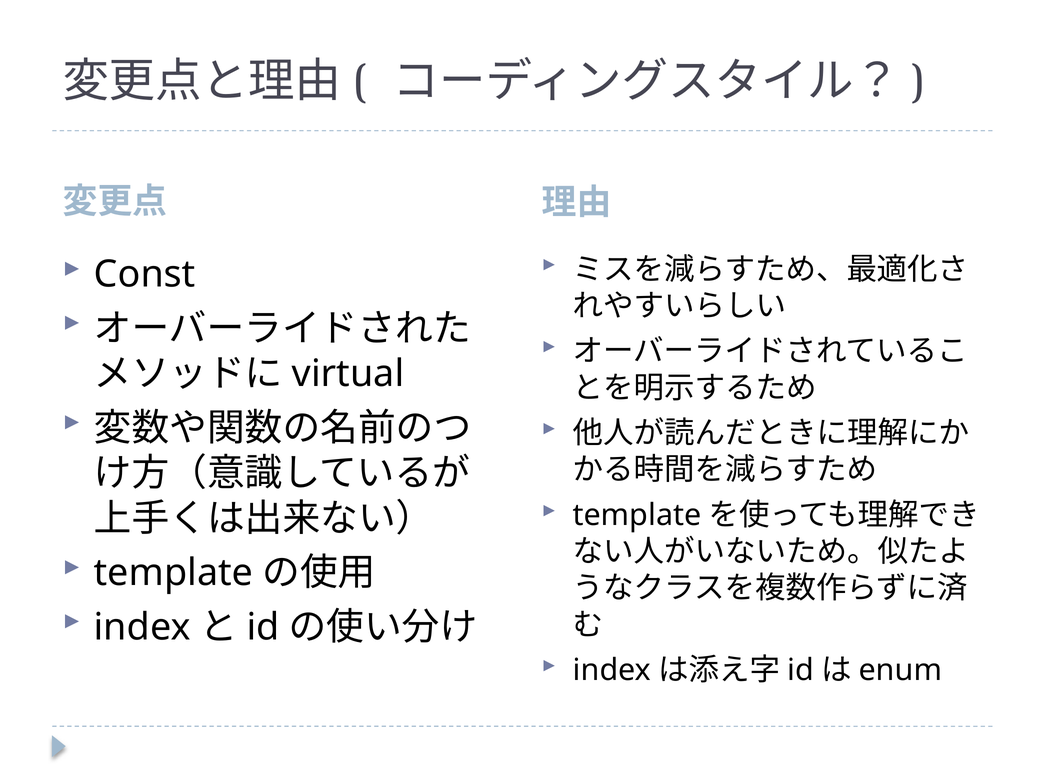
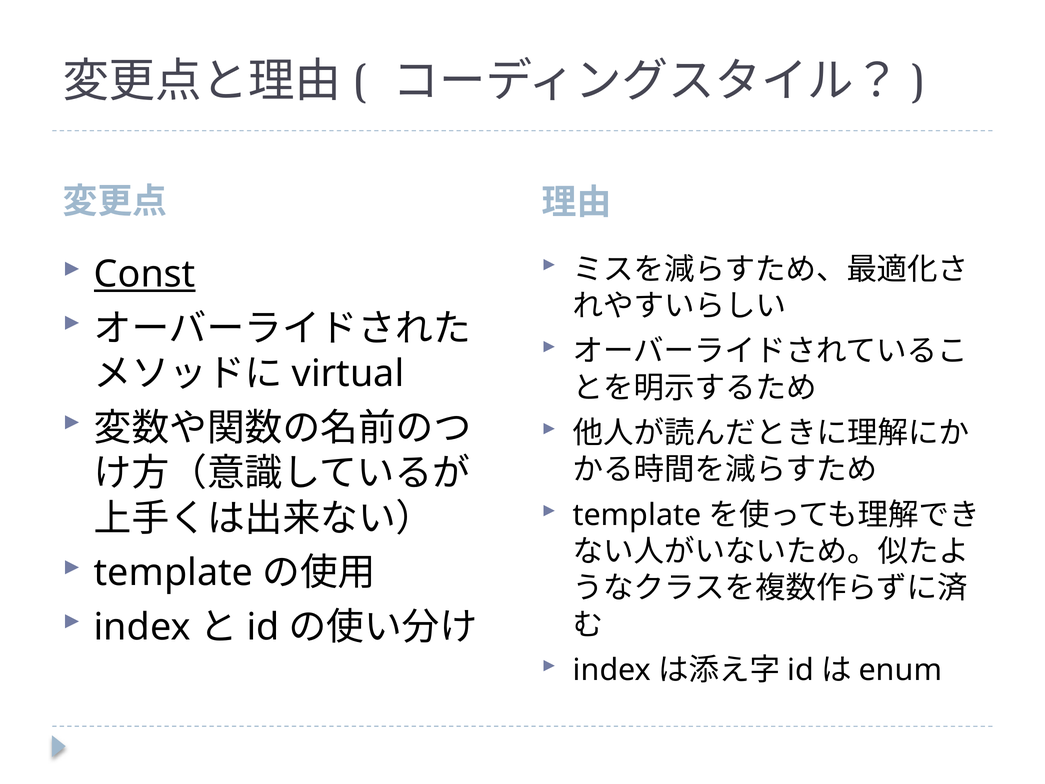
Const underline: none -> present
